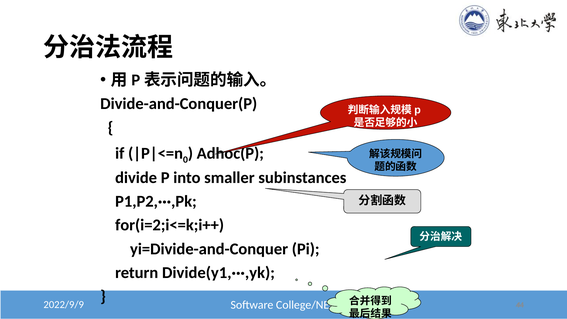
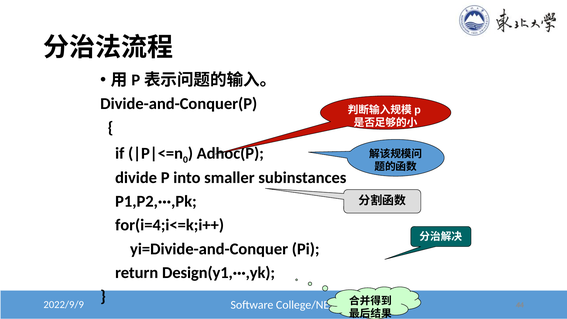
for(i=2;i<=k;i++: for(i=2;i<=k;i++ -> for(i=4;i<=k;i++
Divide(y1,···,yk: Divide(y1,···,yk -> Design(y1,···,yk
